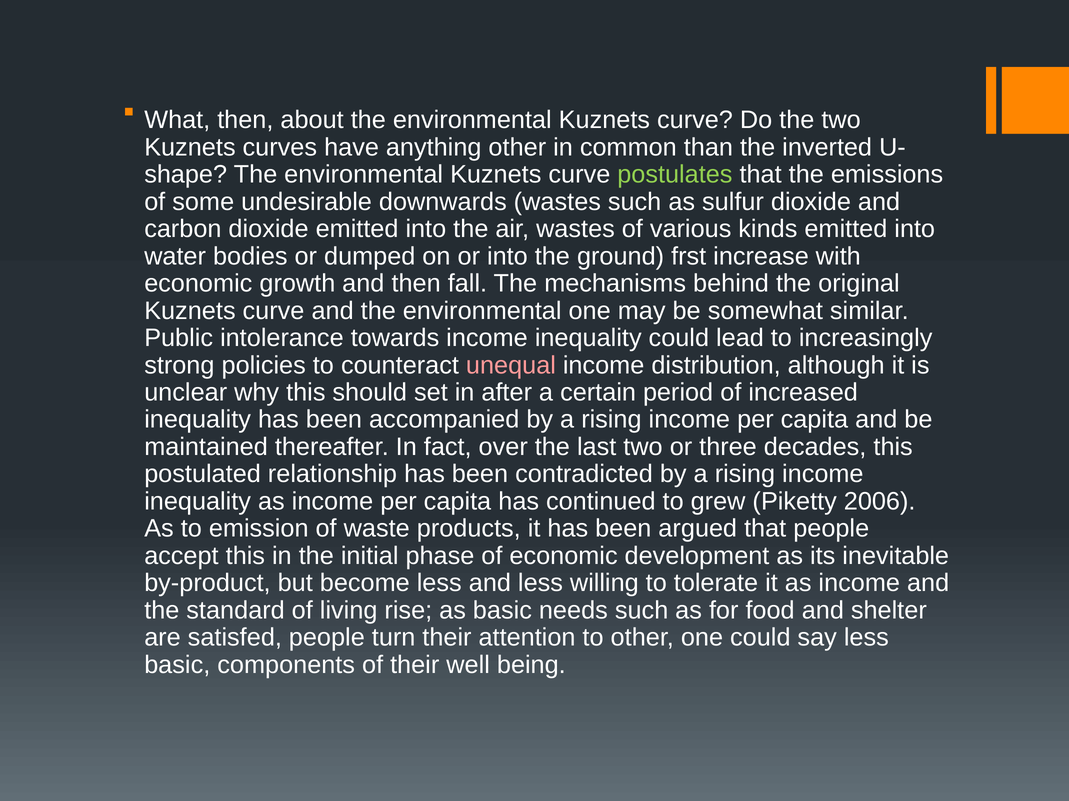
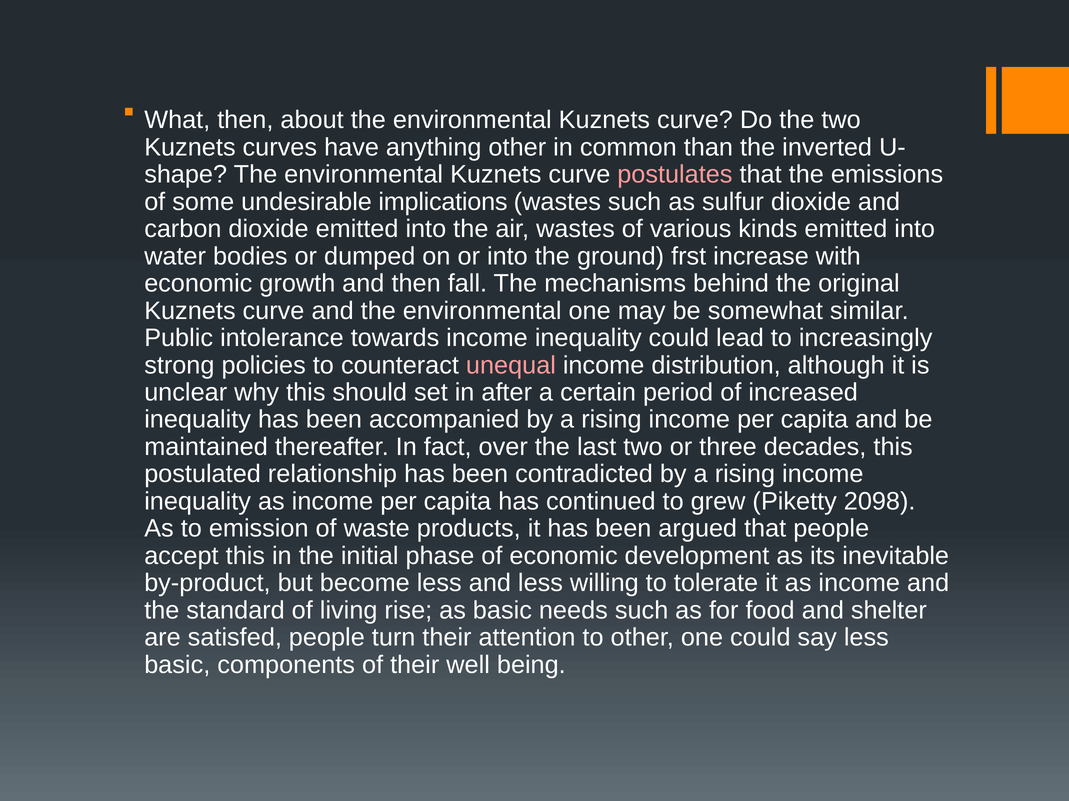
postulates colour: light green -> pink
downwards: downwards -> implications
2006: 2006 -> 2098
